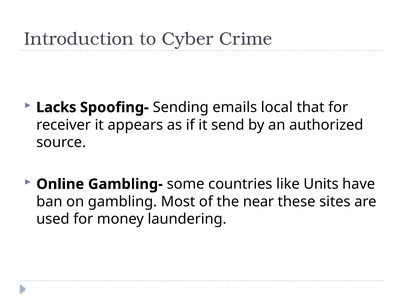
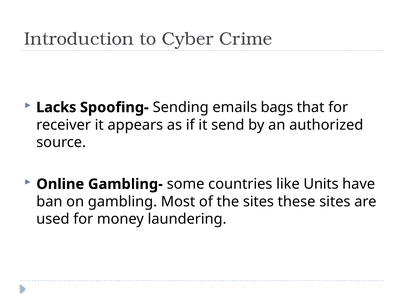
local: local -> bags
the near: near -> sites
